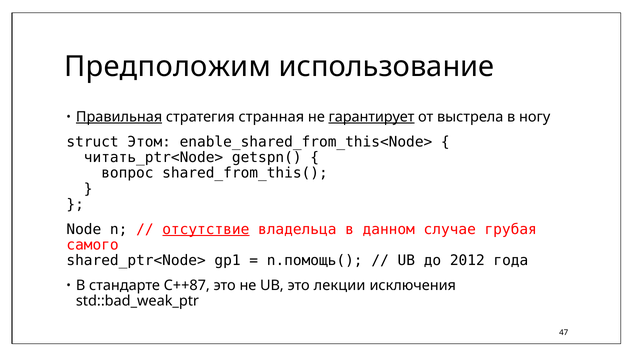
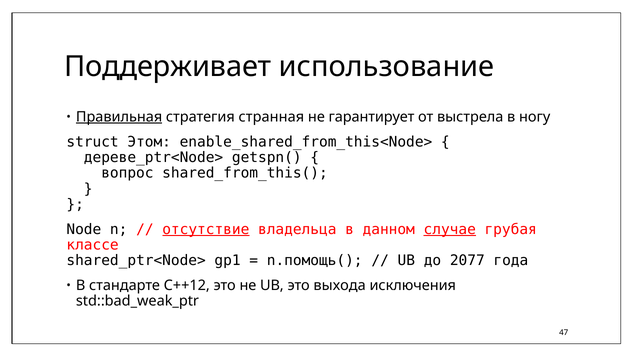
Предположим: Предположим -> Поддерживает
гарантирует underline: present -> none
читать_ptr<Node>: читать_ptr<Node> -> дереве_ptr<Node>
случае underline: none -> present
самого: самого -> классе
2012: 2012 -> 2077
C++87: C++87 -> C++12
лекции: лекции -> выхода
